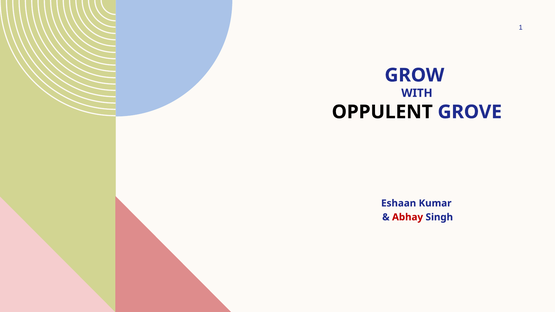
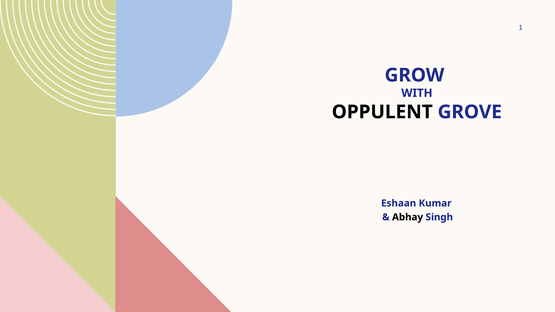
Abhay colour: red -> black
